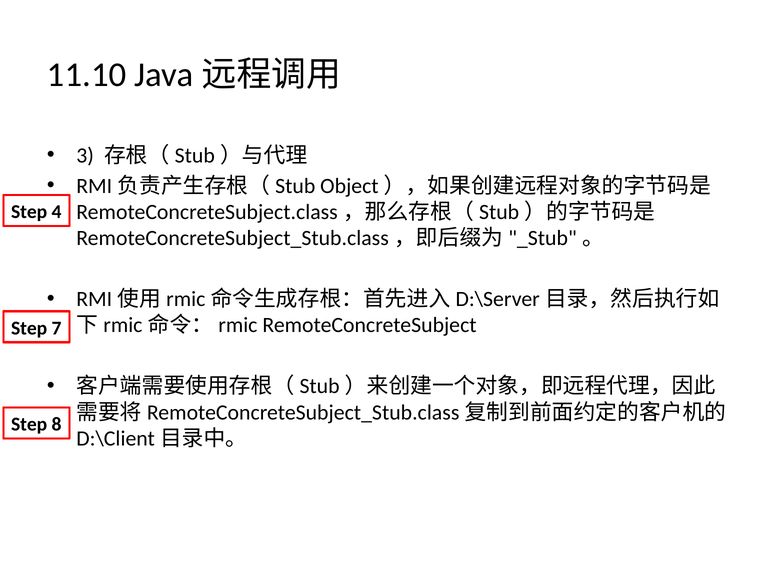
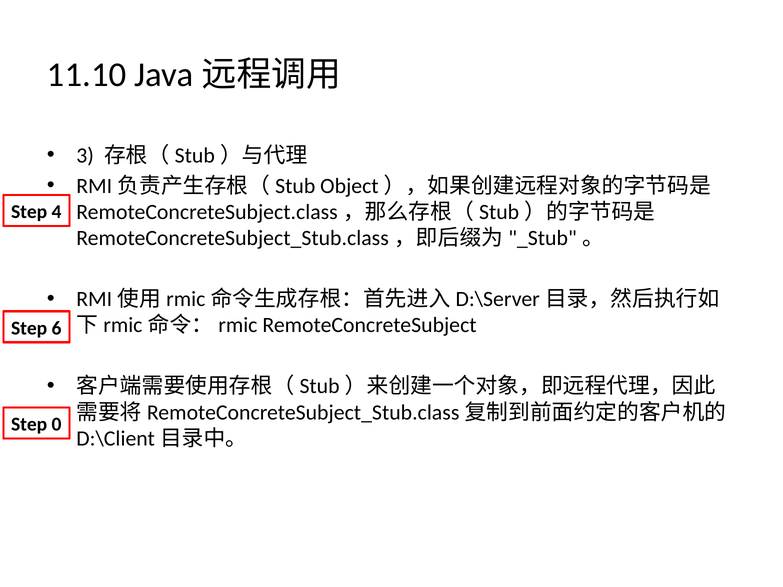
7: 7 -> 6
8: 8 -> 0
